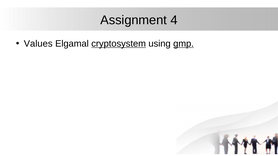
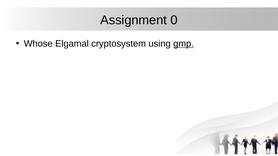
4: 4 -> 0
Values: Values -> Whose
cryptosystem underline: present -> none
